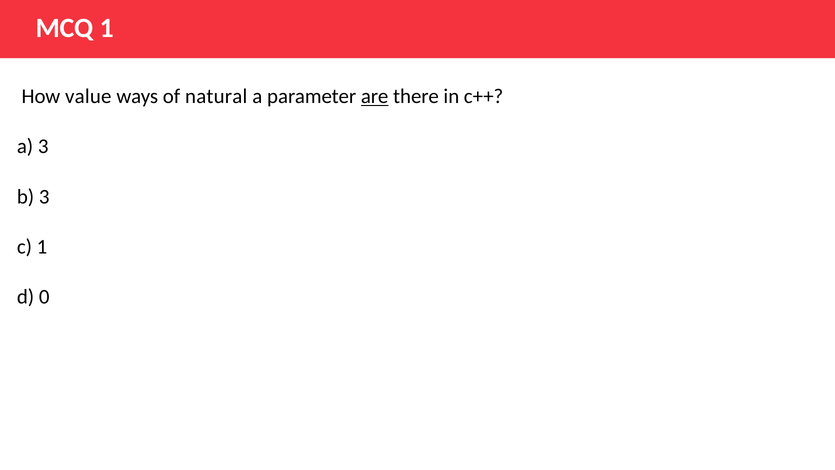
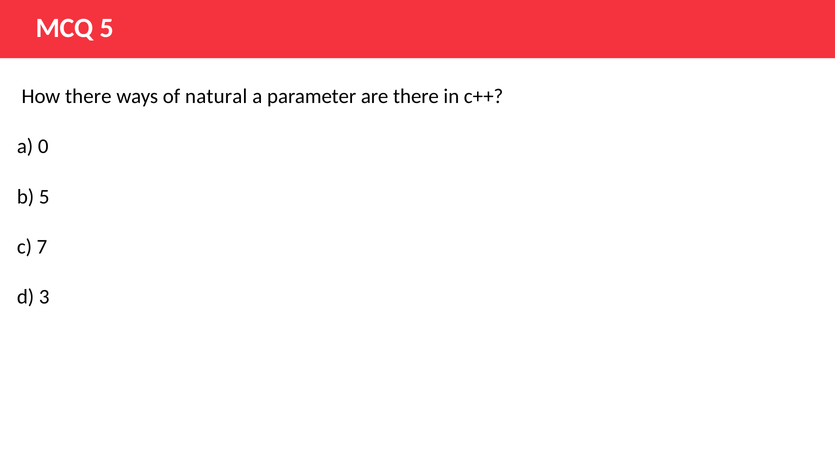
MCQ 1: 1 -> 5
How value: value -> there
are underline: present -> none
a 3: 3 -> 0
b 3: 3 -> 5
c 1: 1 -> 7
0: 0 -> 3
